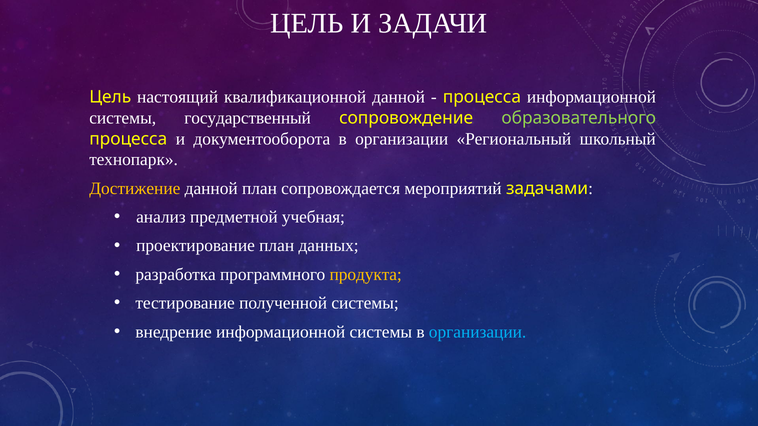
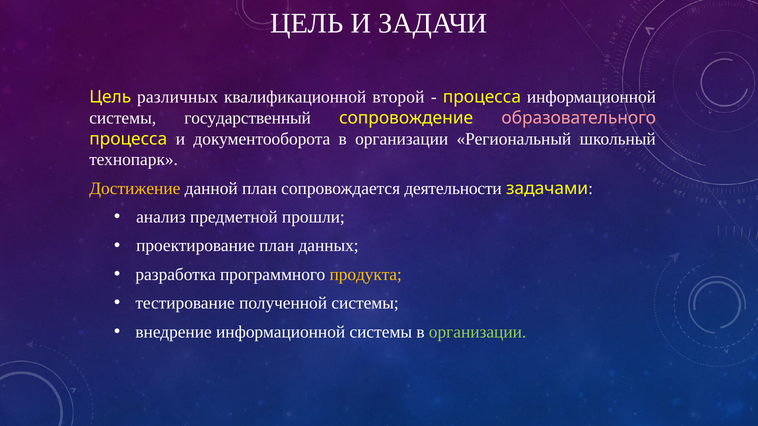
настоящий: настоящий -> различных
квалификационной данной: данной -> второй
образовательного colour: light green -> pink
мероприятий: мероприятий -> деятельности
учебная: учебная -> прошли
организации at (478, 332) colour: light blue -> light green
